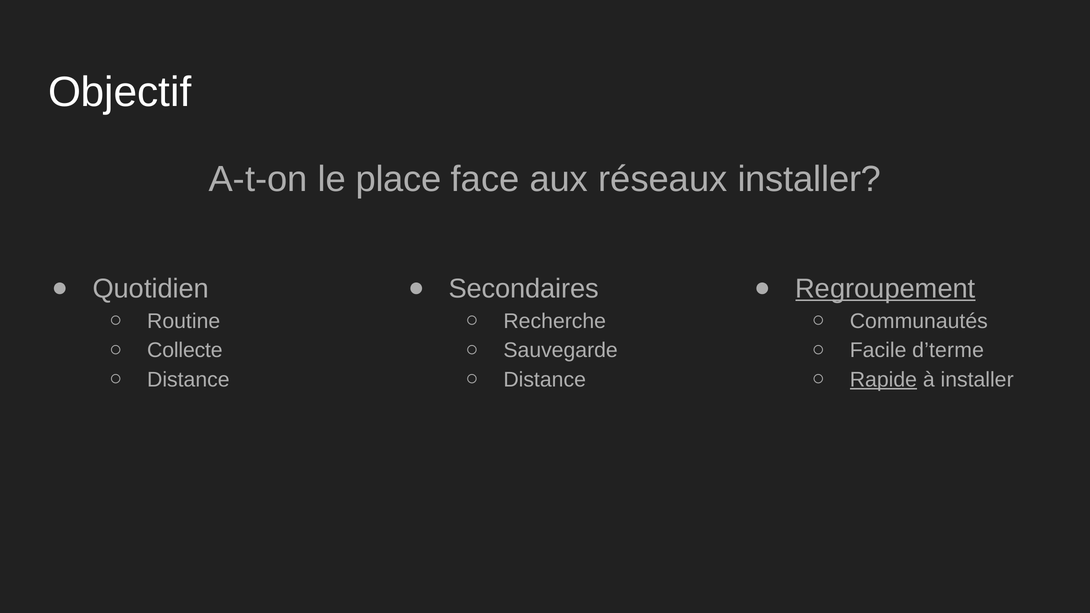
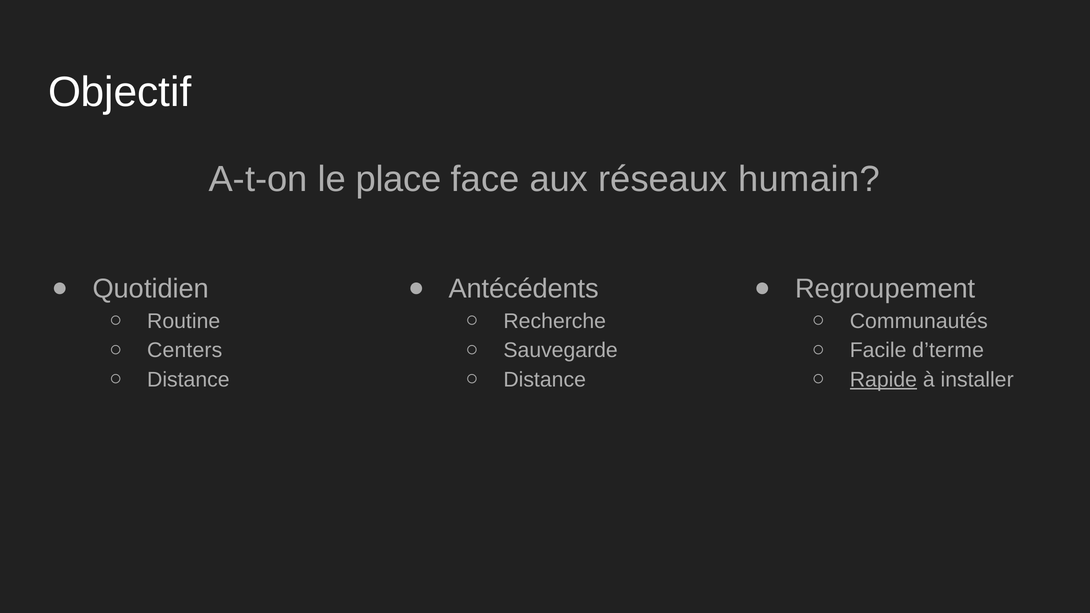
réseaux installer: installer -> humain
Secondaires: Secondaires -> Antécédents
Regroupement underline: present -> none
Collecte: Collecte -> Centers
